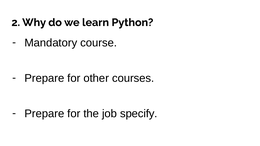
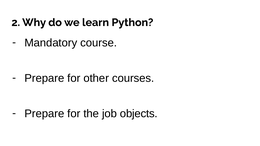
specify: specify -> objects
